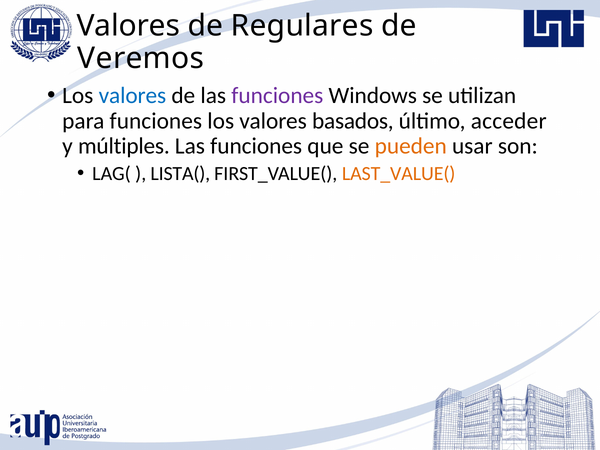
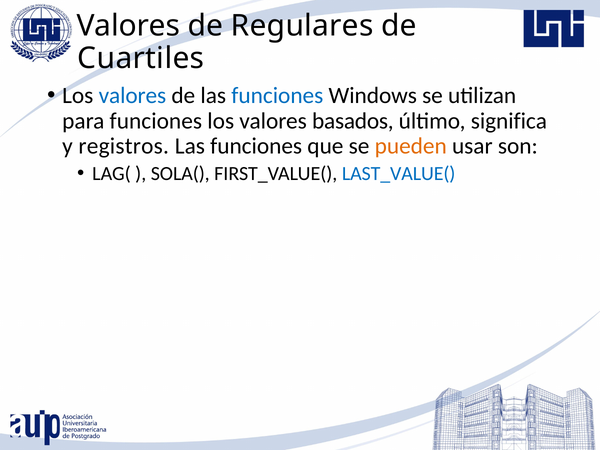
Veremos: Veremos -> Cuartiles
funciones at (277, 96) colour: purple -> blue
acceder: acceder -> significa
múltiples: múltiples -> registros
LISTA(: LISTA( -> SOLA(
LAST_VALUE( colour: orange -> blue
